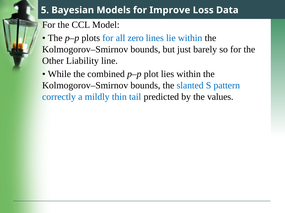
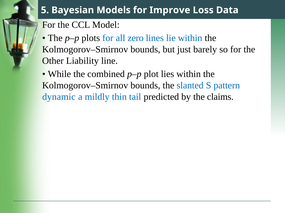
correctly: correctly -> dynamic
values: values -> claims
